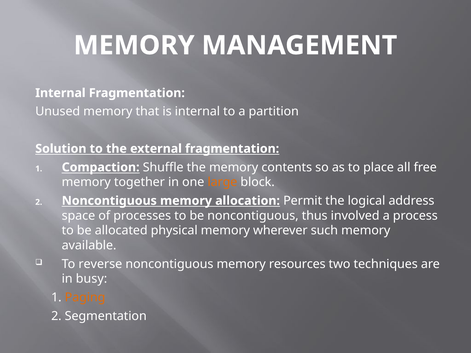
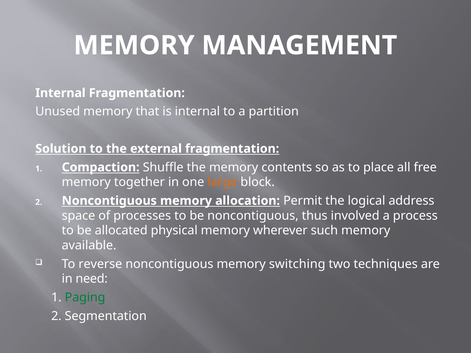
resources: resources -> switching
busy: busy -> need
Paging colour: orange -> green
